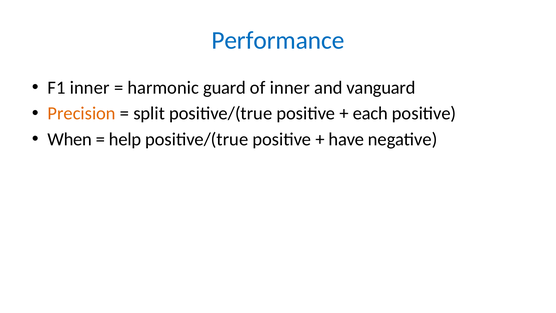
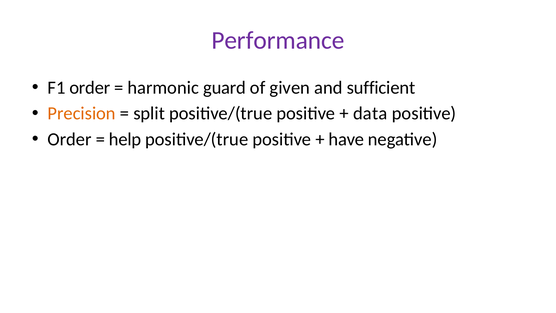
Performance colour: blue -> purple
F1 inner: inner -> order
of inner: inner -> given
vanguard: vanguard -> sufficient
each: each -> data
When at (70, 139): When -> Order
